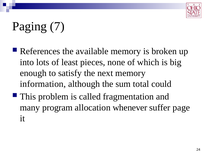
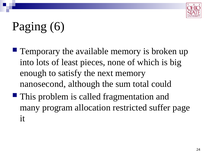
7: 7 -> 6
References: References -> Temporary
information: information -> nanosecond
whenever: whenever -> restricted
